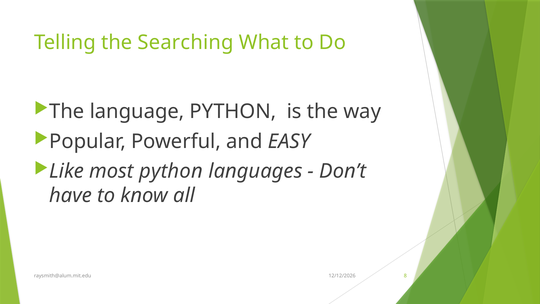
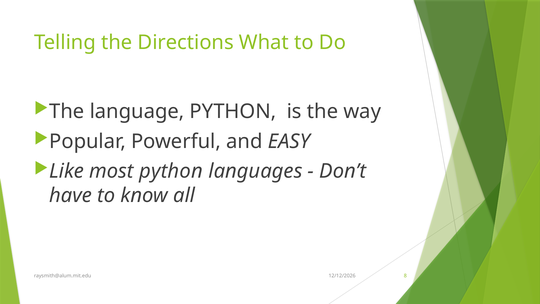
Searching: Searching -> Directions
